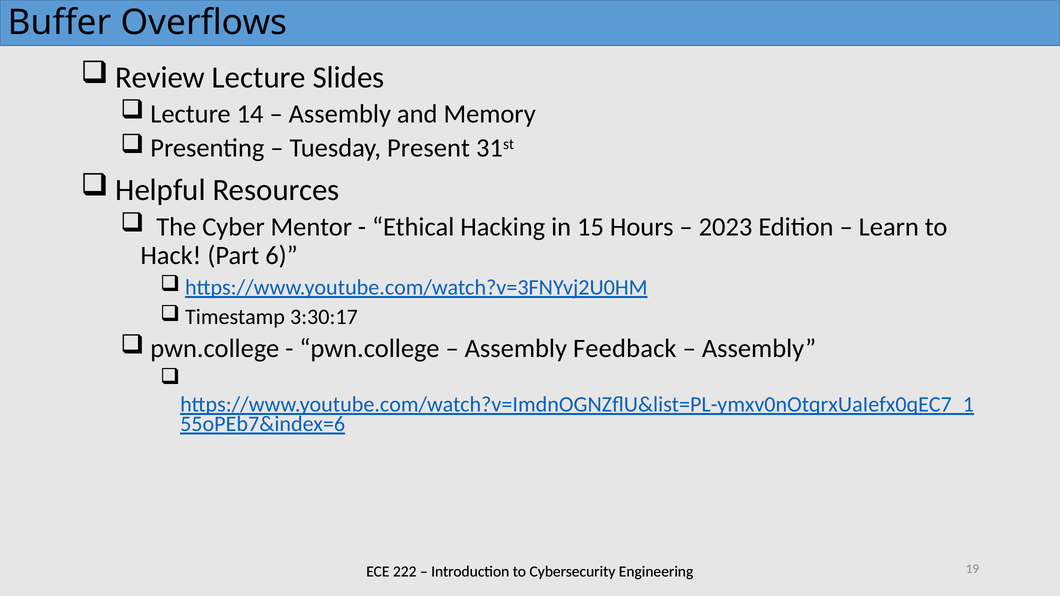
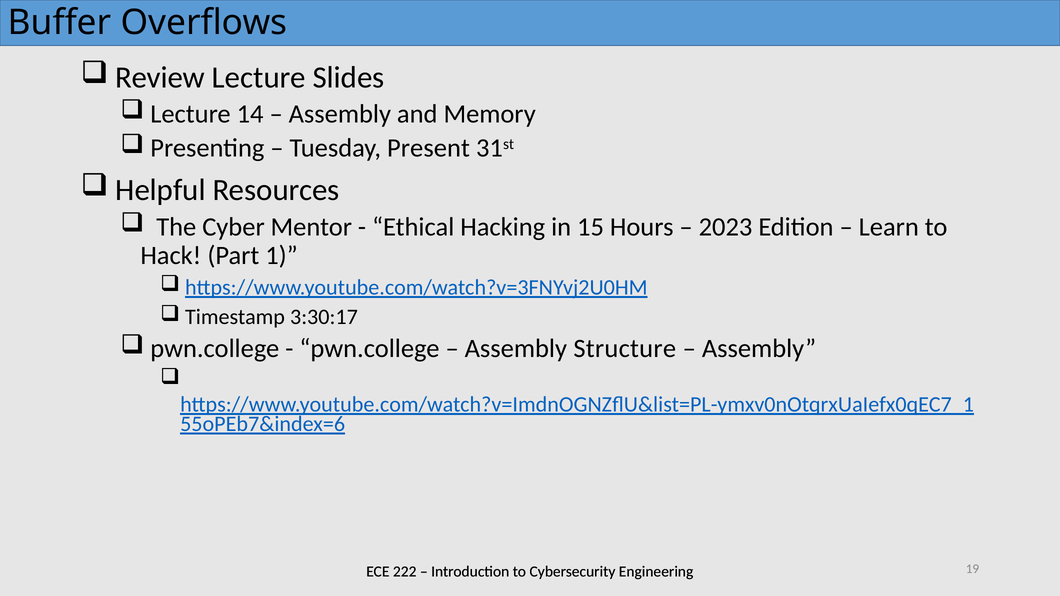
6: 6 -> 1
Feedback: Feedback -> Structure
